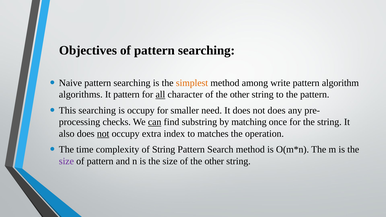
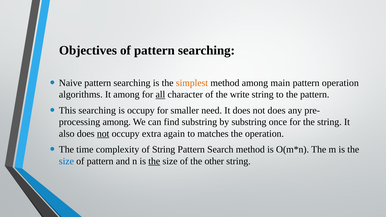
write: write -> main
pattern algorithm: algorithm -> operation
It pattern: pattern -> among
character of the other: other -> write
checks at (117, 122): checks -> among
can underline: present -> none
by matching: matching -> substring
index: index -> again
size at (66, 161) colour: purple -> blue
the at (154, 161) underline: none -> present
